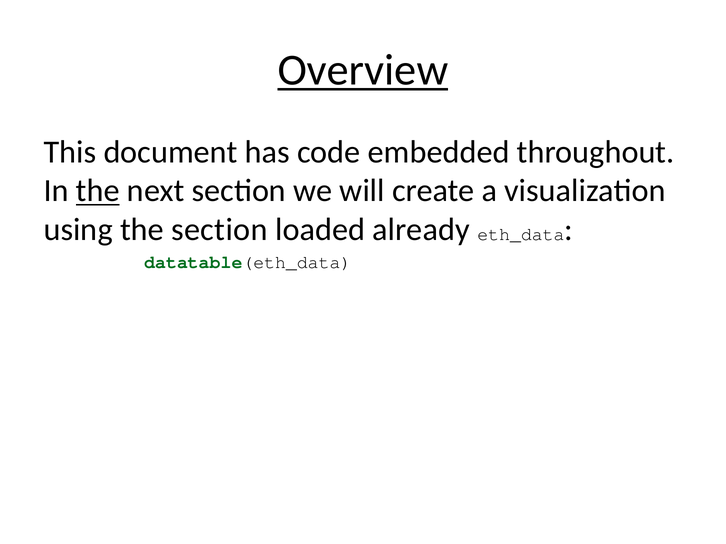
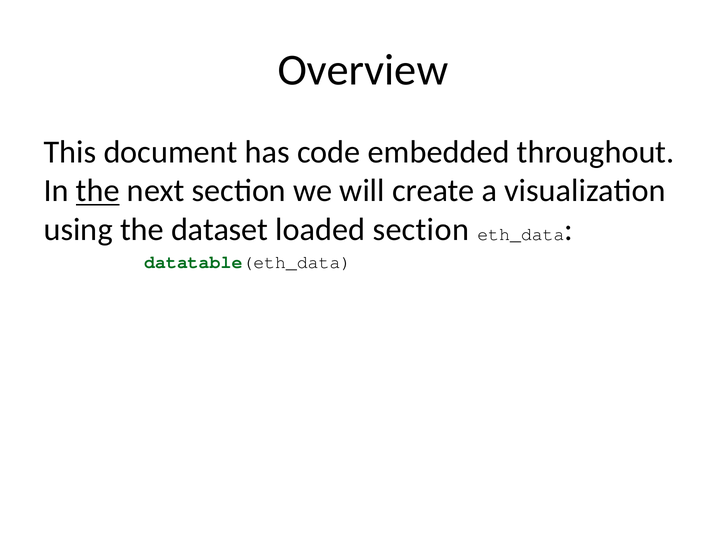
Overview underline: present -> none
the section: section -> dataset
loaded already: already -> section
